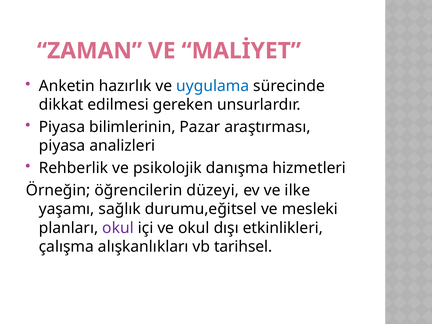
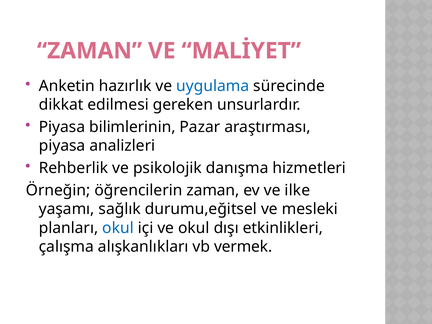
öğrencilerin düzeyi: düzeyi -> zaman
okul at (118, 228) colour: purple -> blue
tarihsel: tarihsel -> vermek
